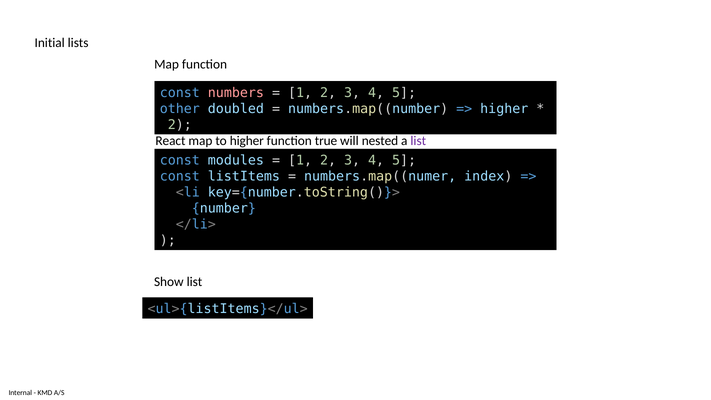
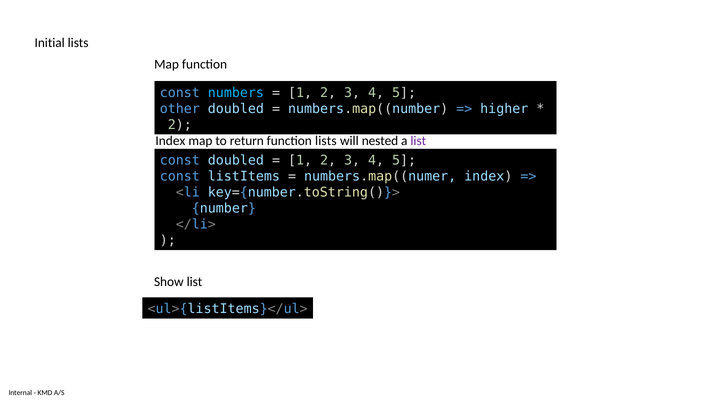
numbers colour: pink -> light blue
React at (170, 141): React -> Index
to higher: higher -> return
function true: true -> lists
const modules: modules -> doubled
